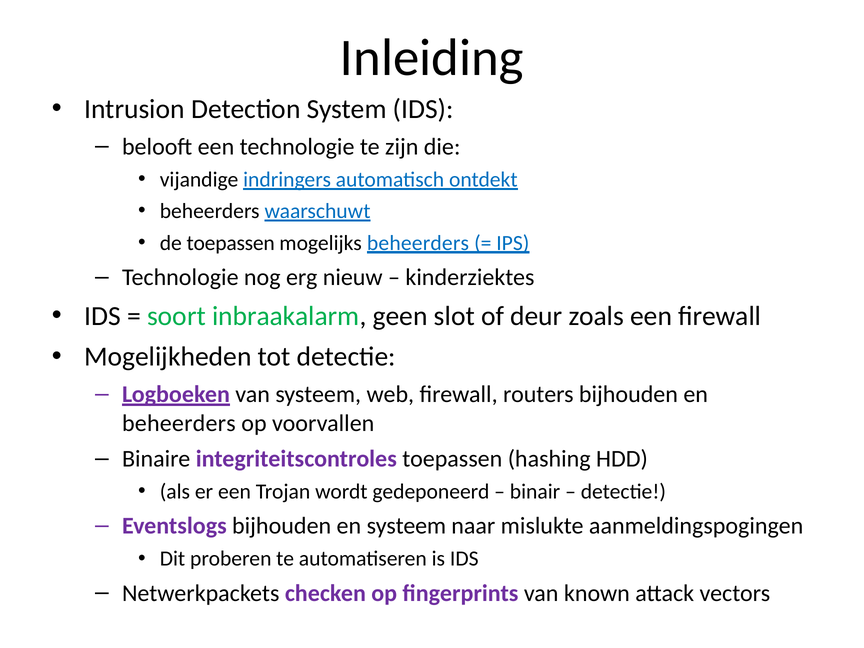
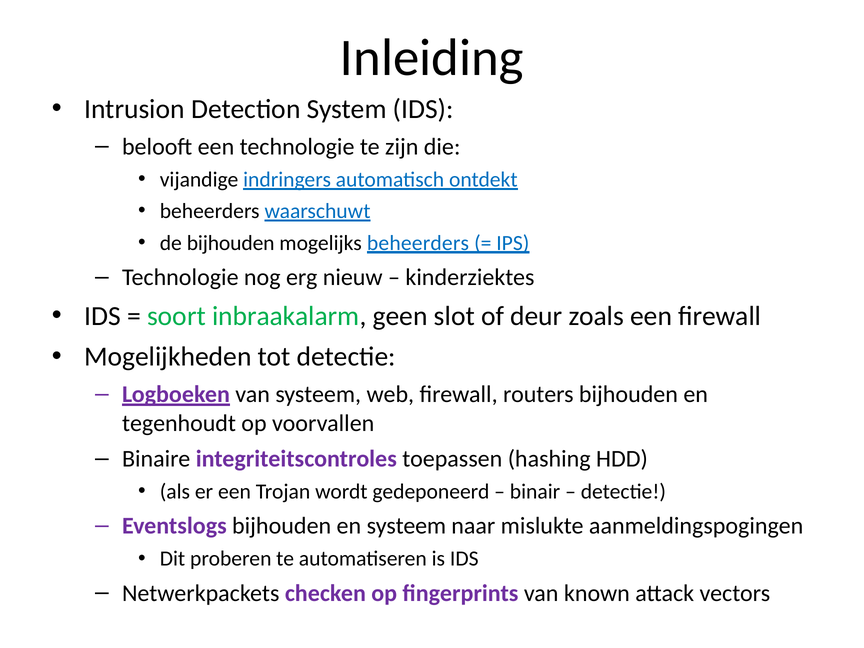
de toepassen: toepassen -> bijhouden
beheerders at (179, 423): beheerders -> tegenhoudt
